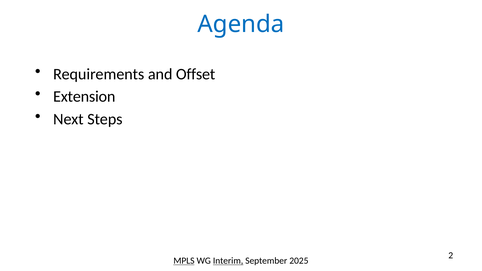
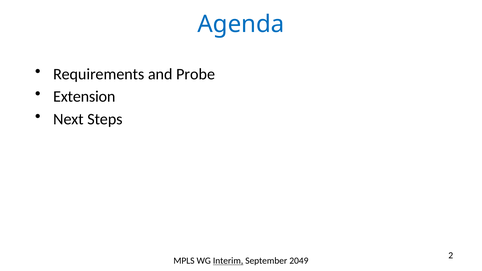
Offset: Offset -> Probe
MPLS underline: present -> none
2025: 2025 -> 2049
